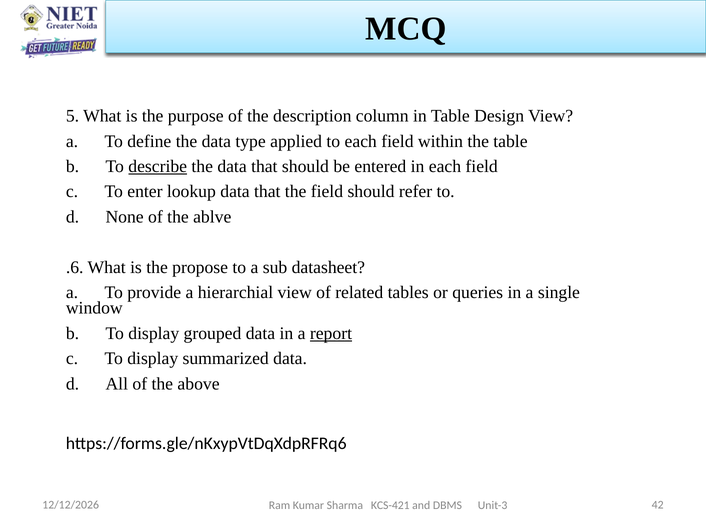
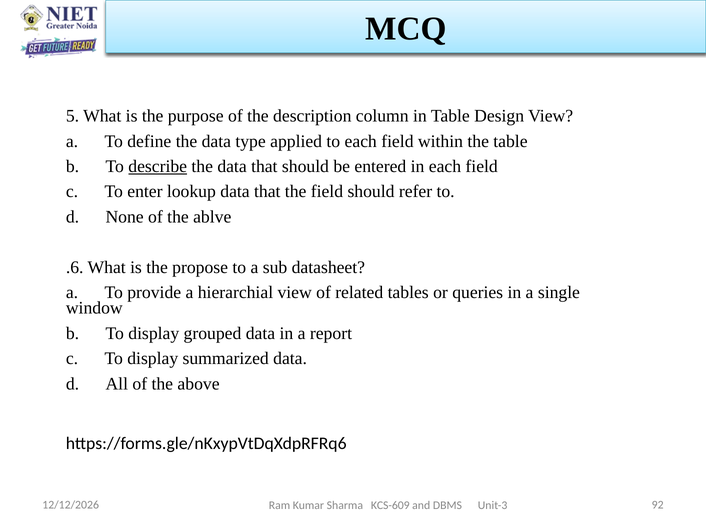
report underline: present -> none
42: 42 -> 92
KCS-421: KCS-421 -> KCS-609
